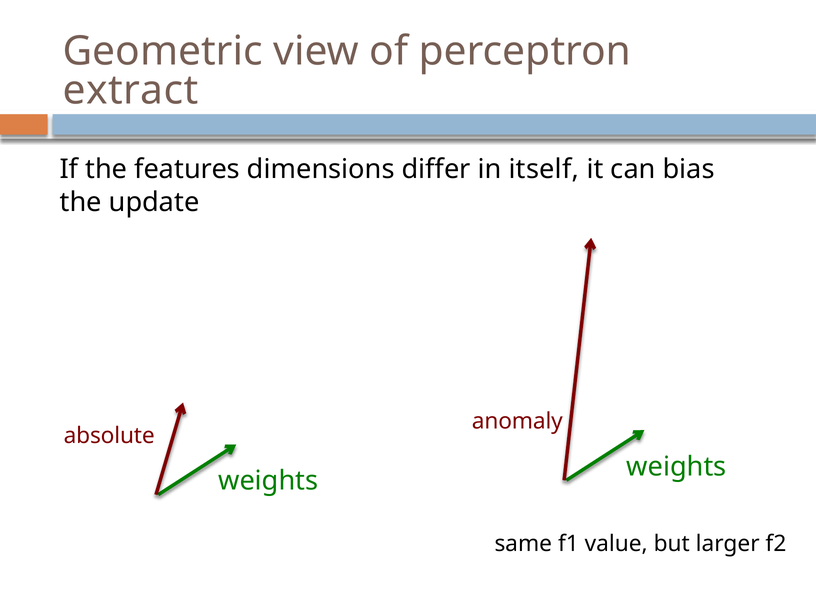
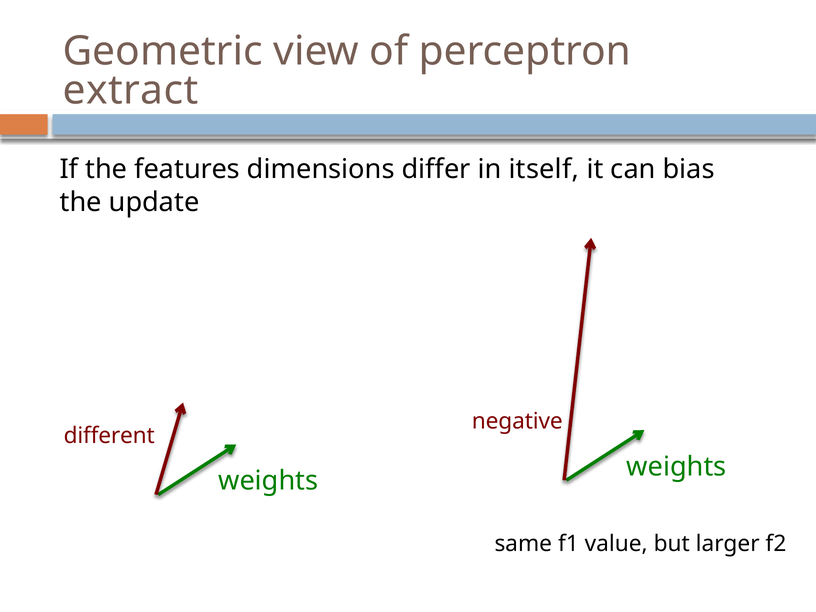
anomaly: anomaly -> negative
absolute: absolute -> different
